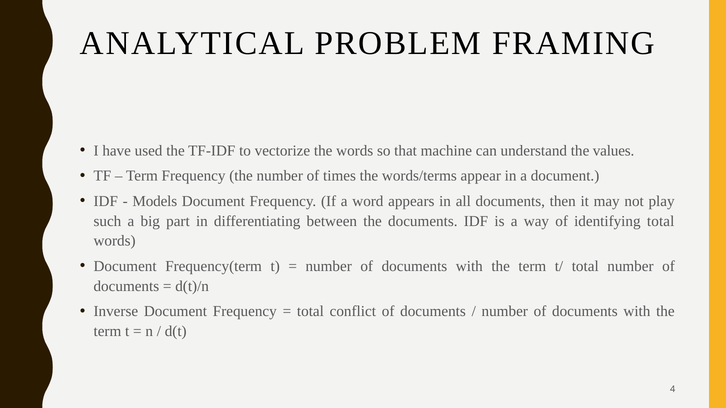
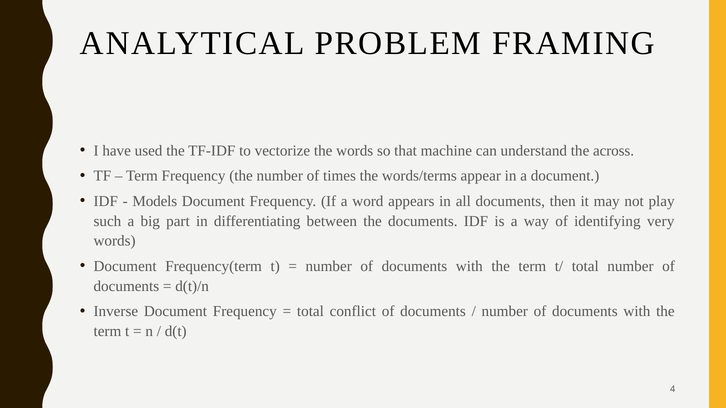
values: values -> across
identifying total: total -> very
